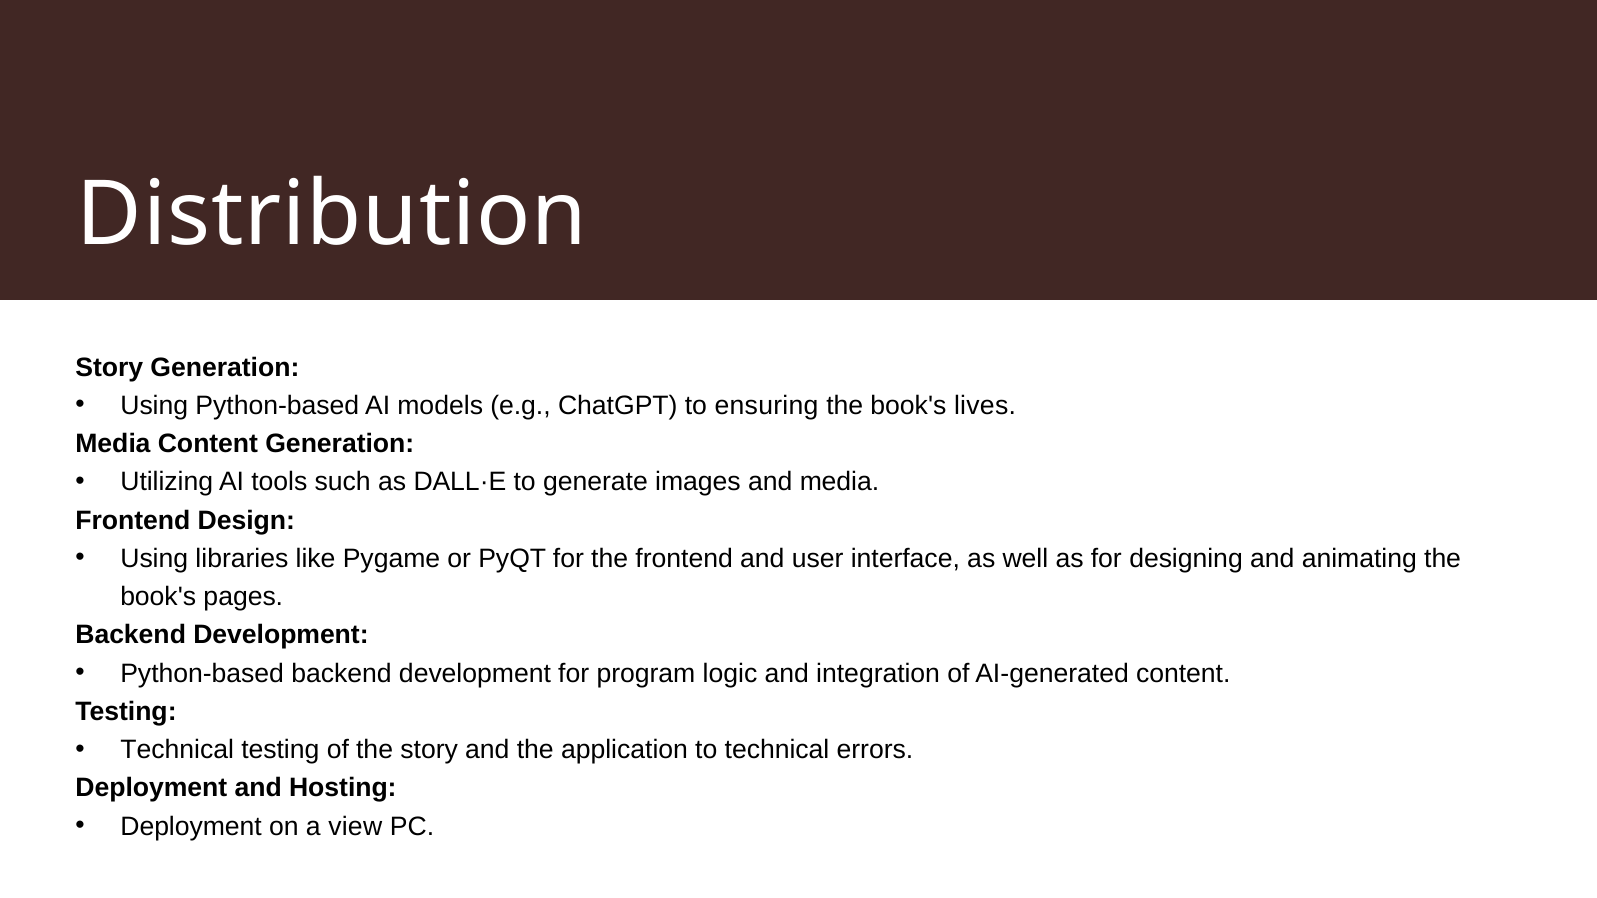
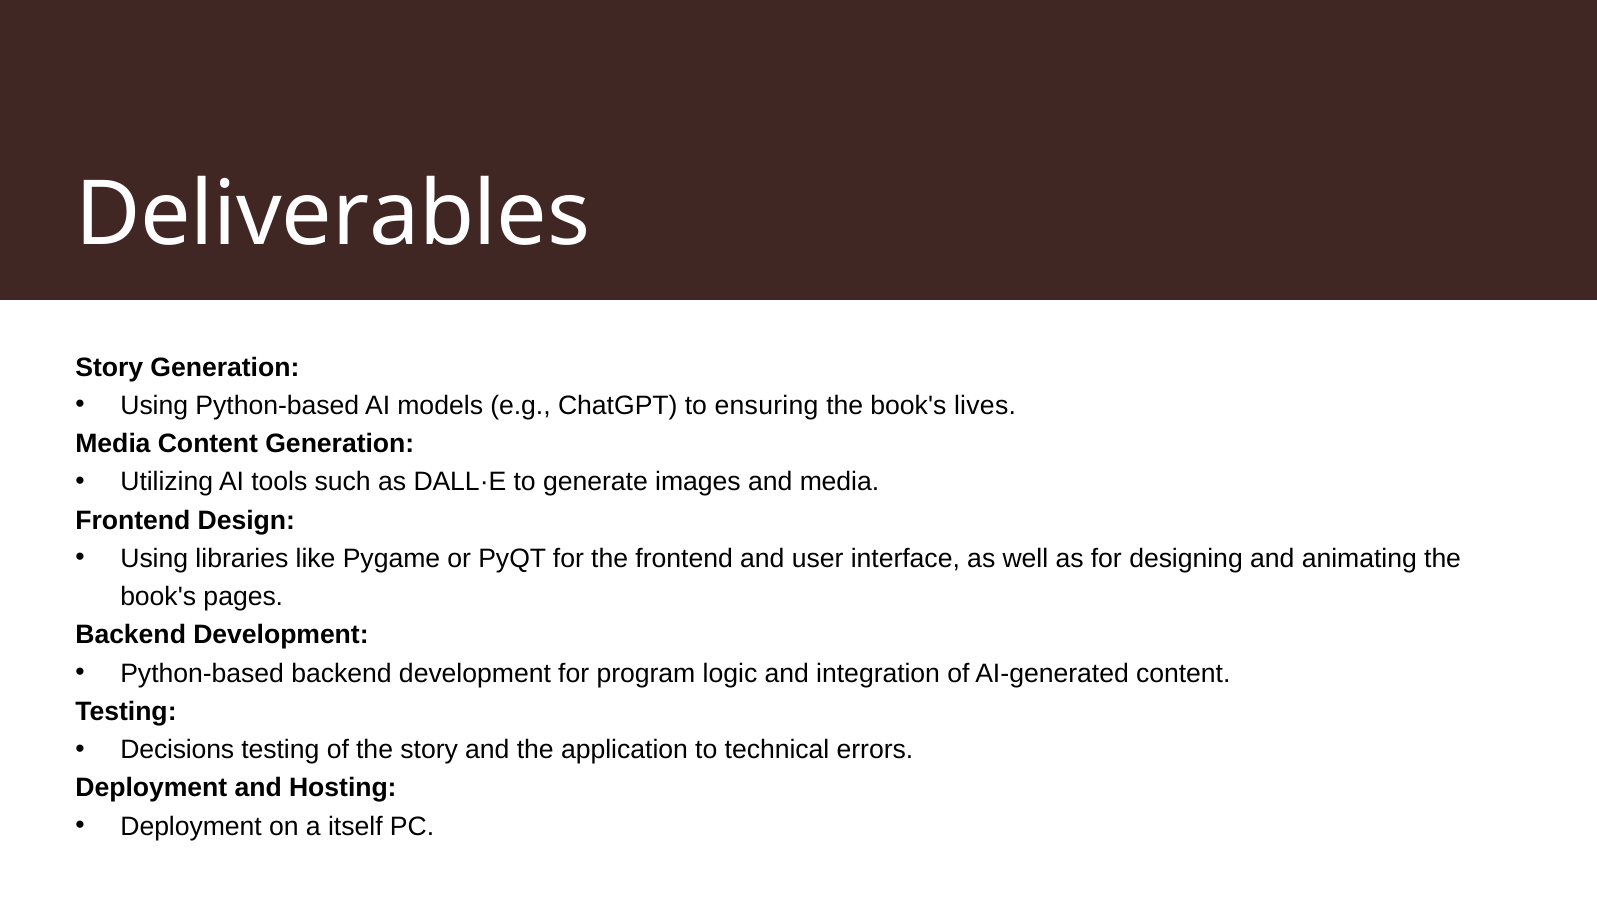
Distribution: Distribution -> Deliverables
Technical at (177, 750): Technical -> Decisions
view: view -> itself
